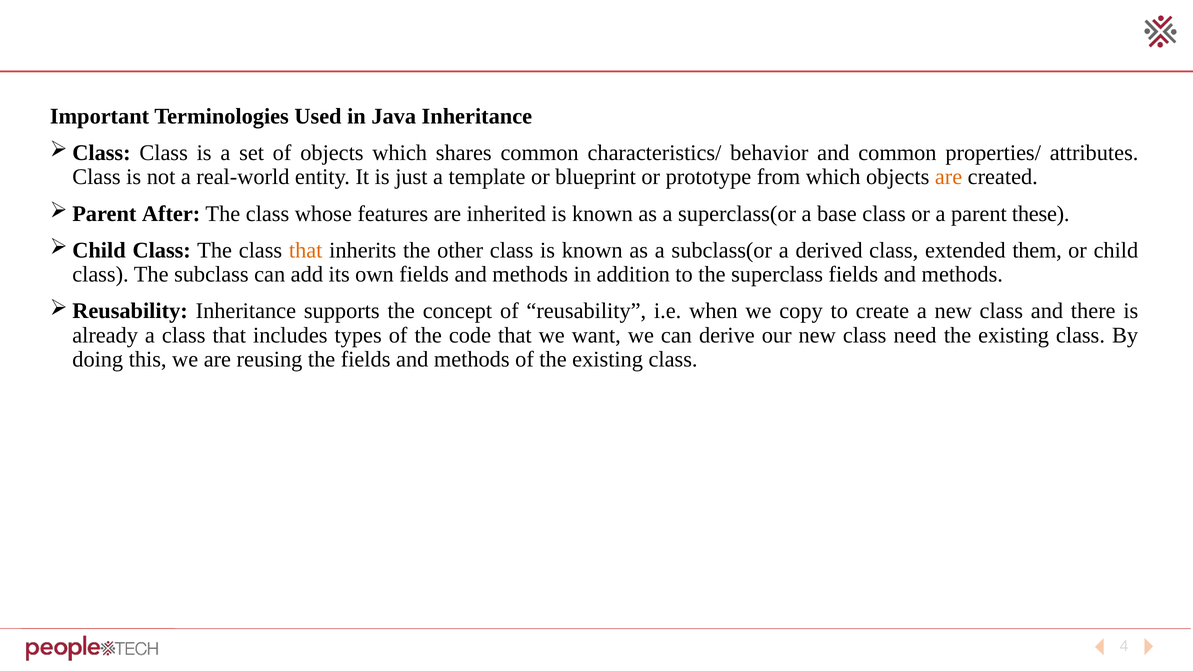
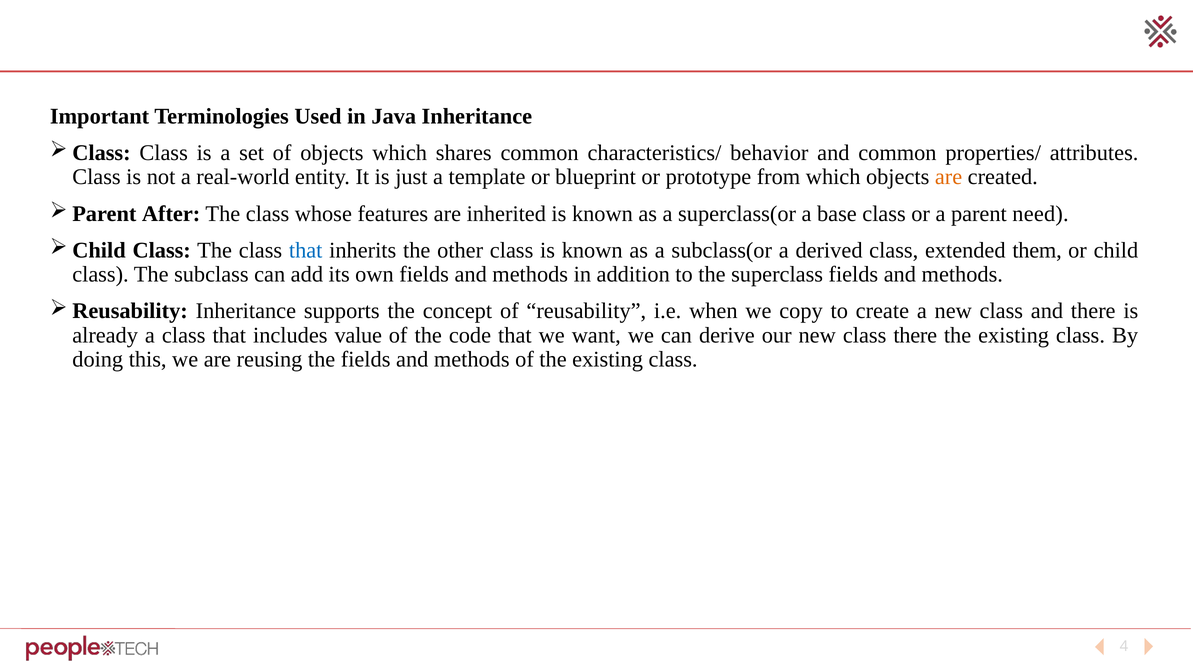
these: these -> need
that at (306, 250) colour: orange -> blue
types: types -> value
class need: need -> there
